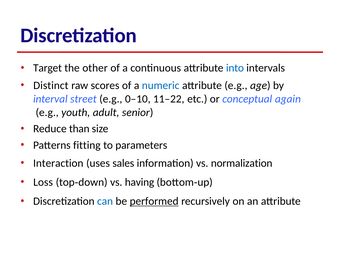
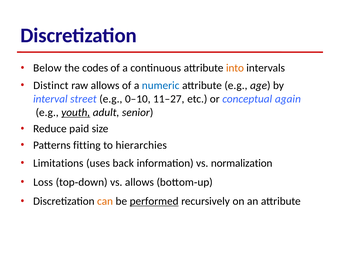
Target: Target -> Below
other: other -> codes
into colour: blue -> orange
raw scores: scores -> allows
11–22: 11–22 -> 11–27
youth underline: none -> present
than: than -> paid
parameters: parameters -> hierarchies
Interaction: Interaction -> Limitations
sales: sales -> back
vs having: having -> allows
can colour: blue -> orange
